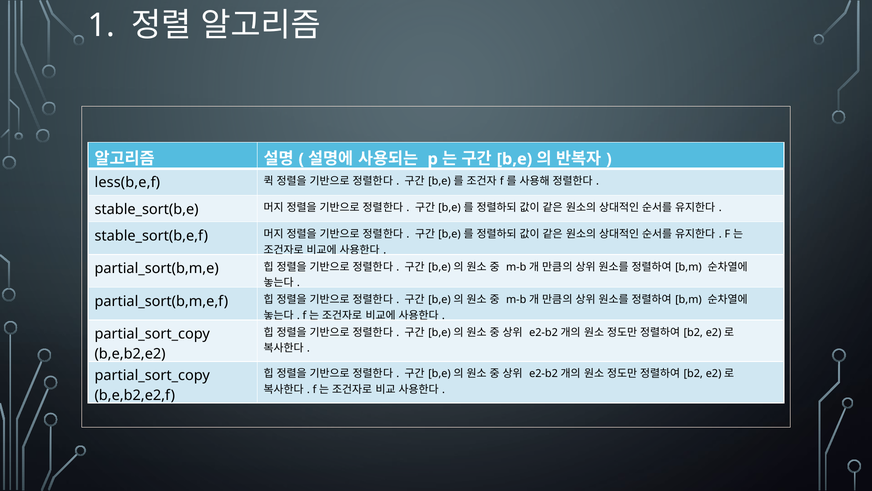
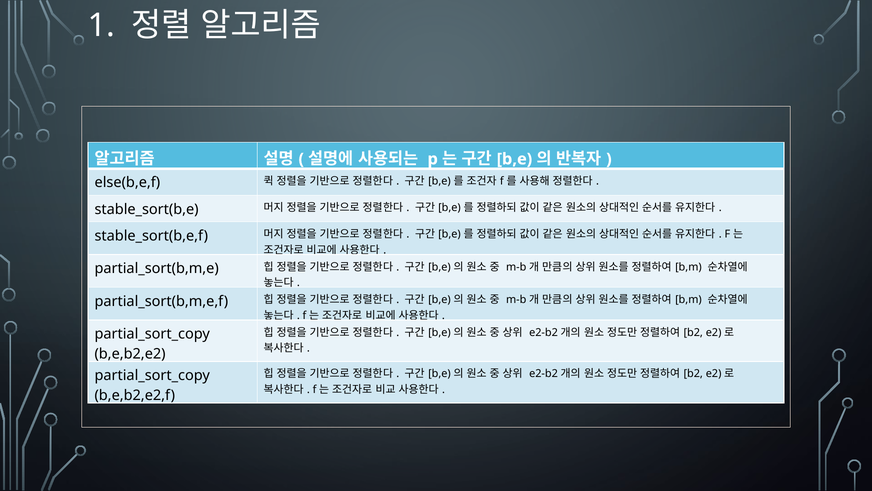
less(b,e,f: less(b,e,f -> else(b,e,f
